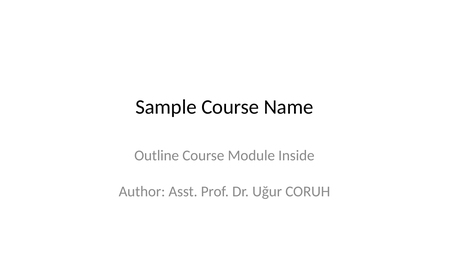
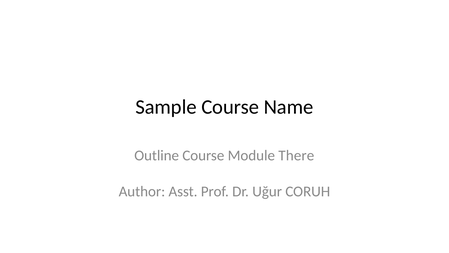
Inside: Inside -> There
